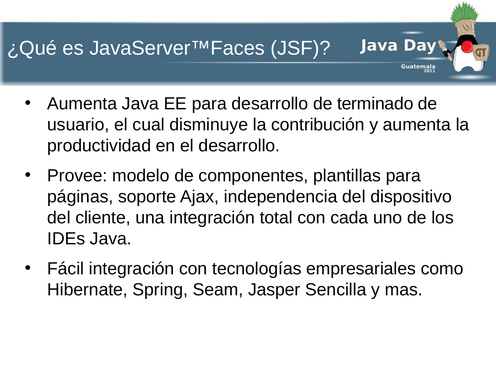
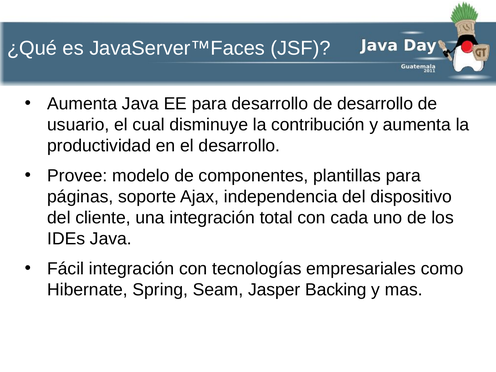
de terminado: terminado -> desarrollo
Sencilla: Sencilla -> Backing
